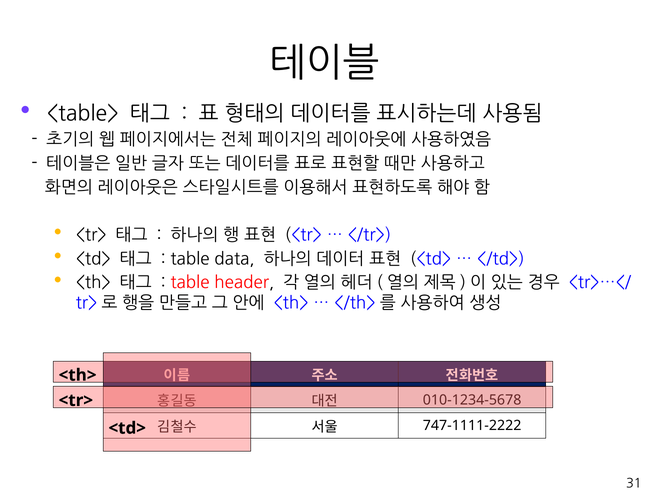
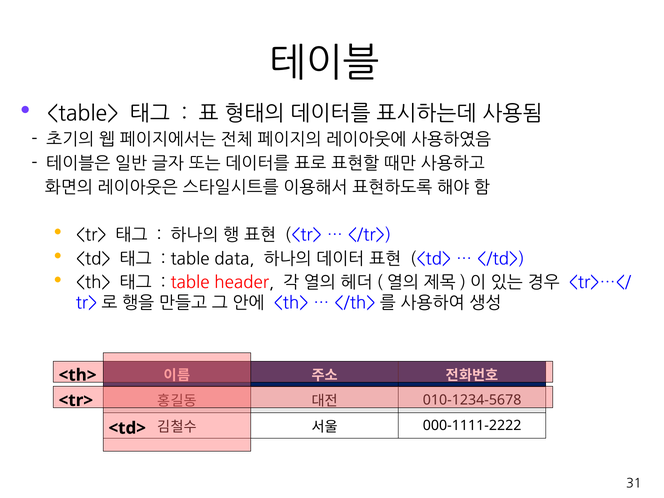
747-1111-2222: 747-1111-2222 -> 000-1111-2222
